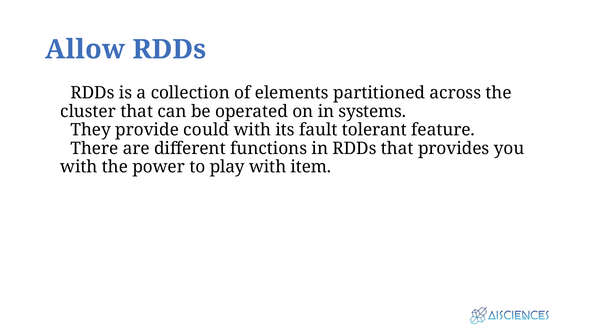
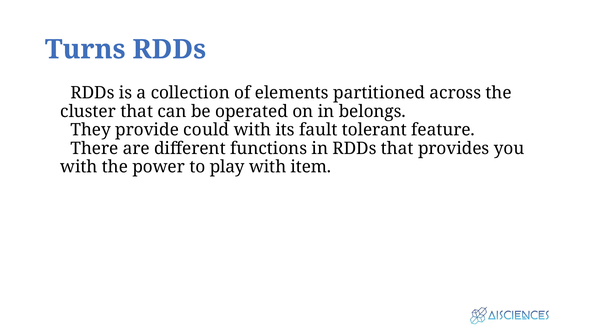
Allow: Allow -> Turns
systems: systems -> belongs
